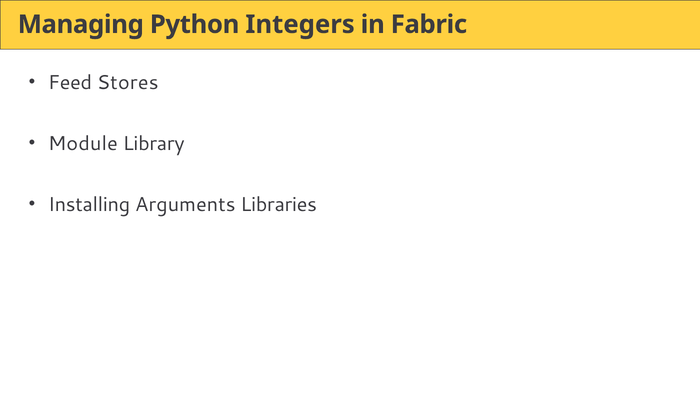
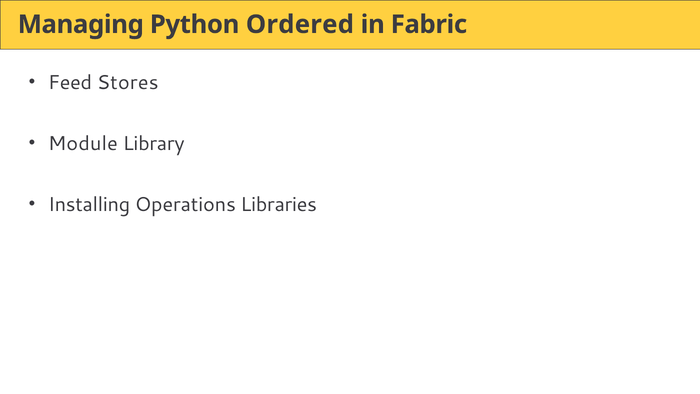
Integers: Integers -> Ordered
Arguments: Arguments -> Operations
